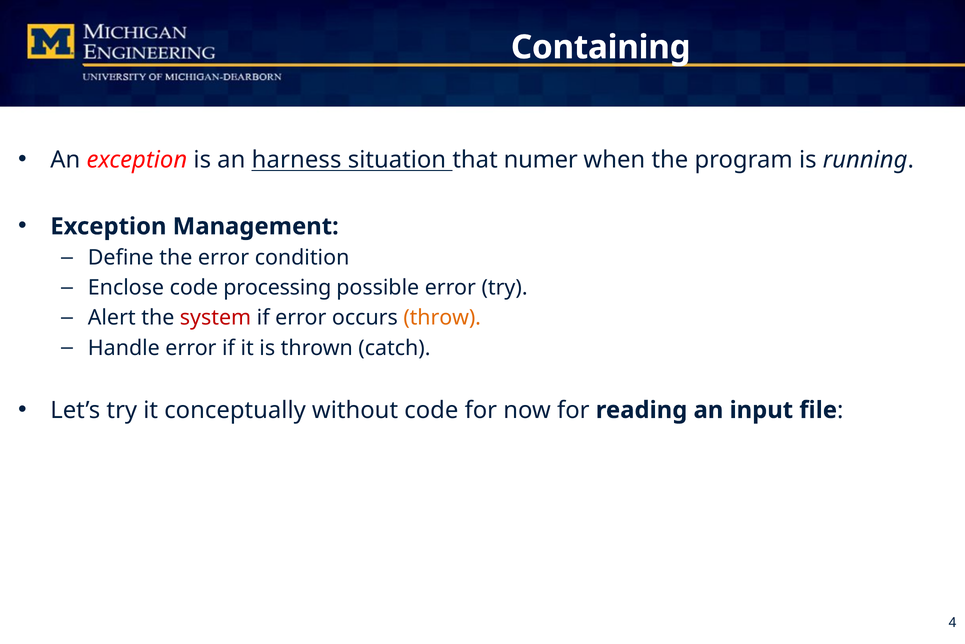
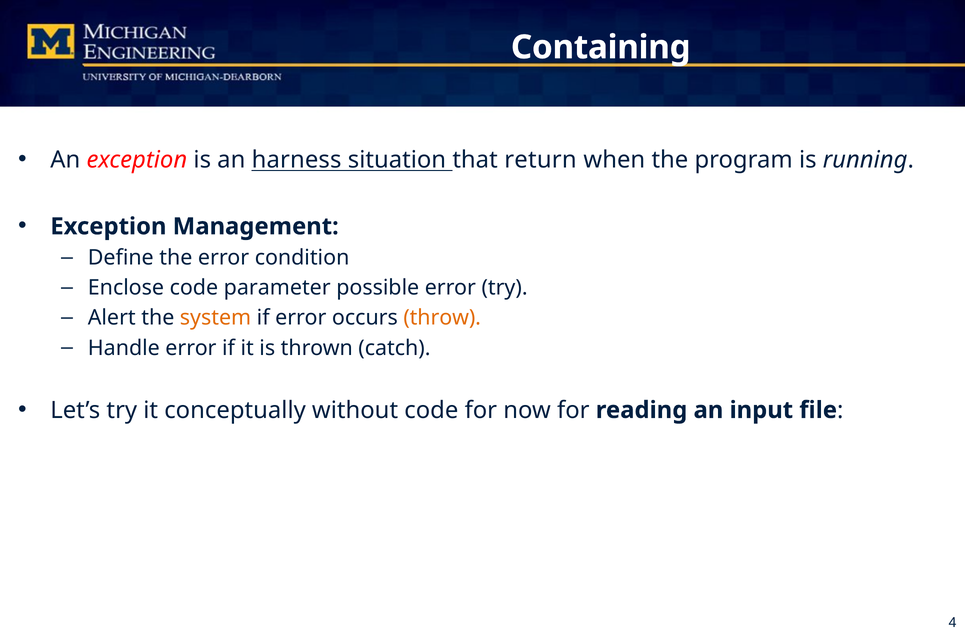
numer: numer -> return
processing: processing -> parameter
system colour: red -> orange
